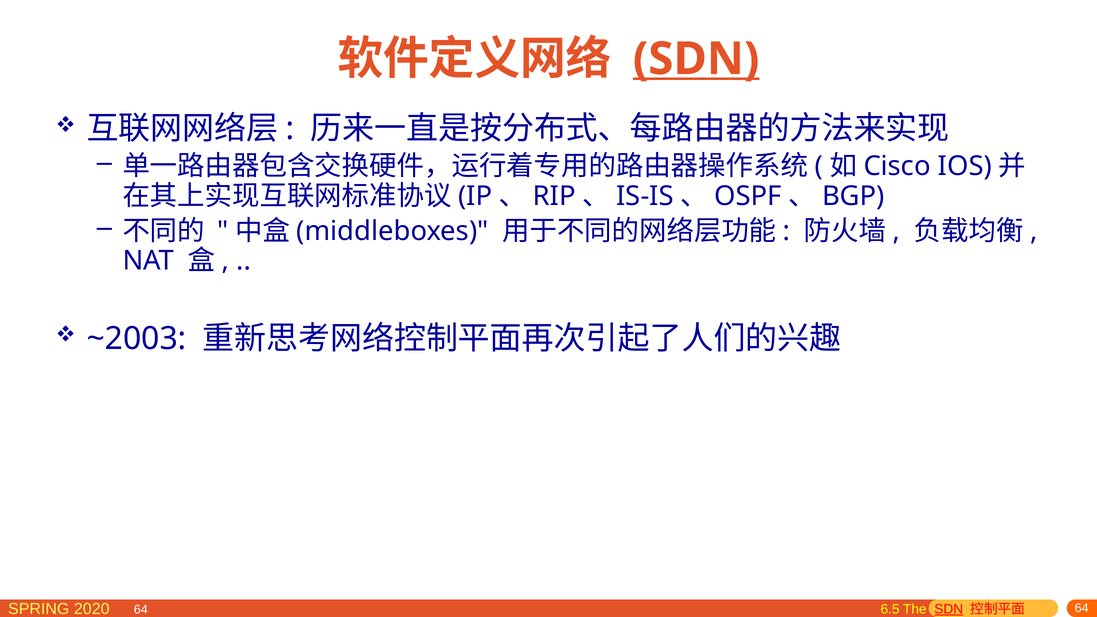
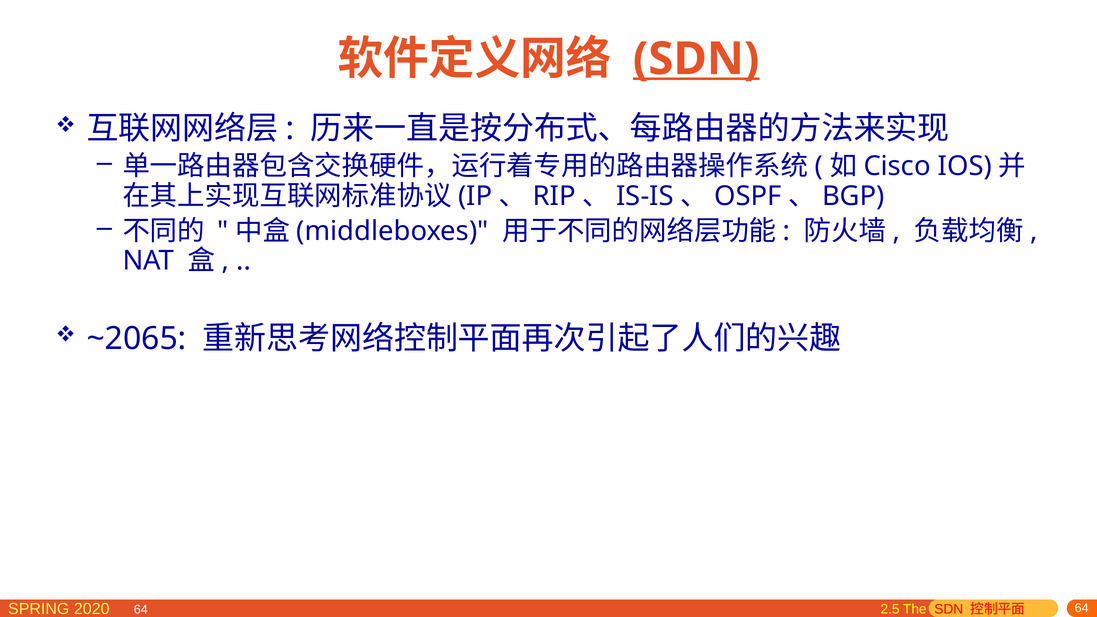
~2003: ~2003 -> ~2065
6.5: 6.5 -> 2.5
SDN at (949, 609) underline: present -> none
